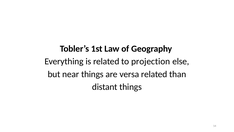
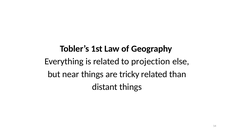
versa: versa -> tricky
